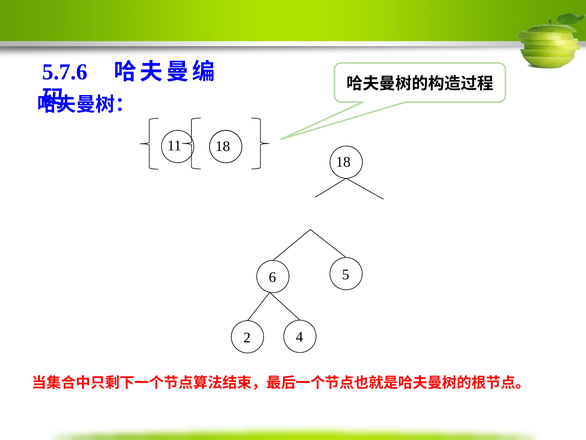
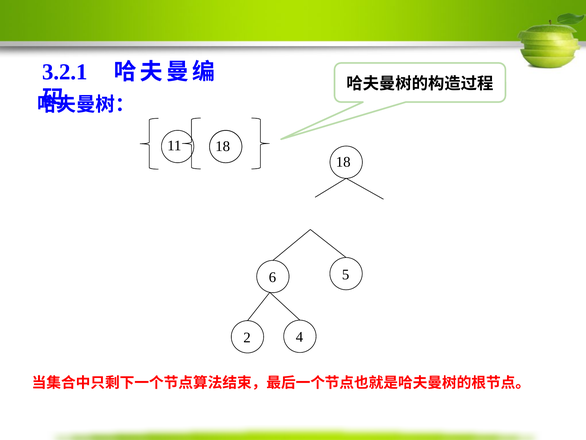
5.7.6: 5.7.6 -> 3.2.1
